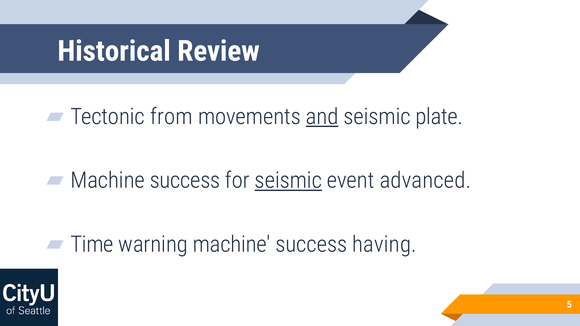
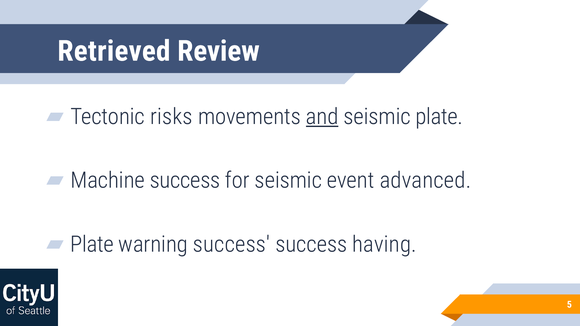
Historical: Historical -> Retrieved
from: from -> risks
seismic at (288, 181) underline: present -> none
Time at (92, 244): Time -> Plate
warning machine: machine -> success
